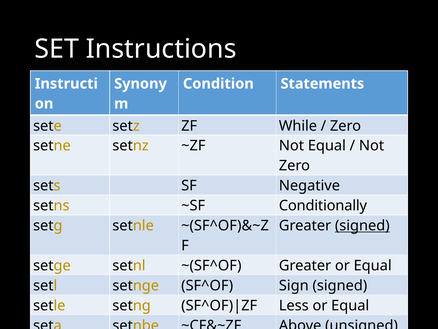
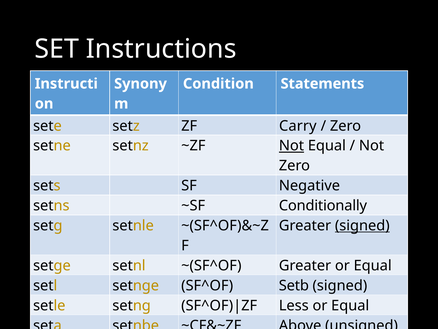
While: While -> Carry
Not at (291, 146) underline: none -> present
SF^OF Sign: Sign -> Setb
